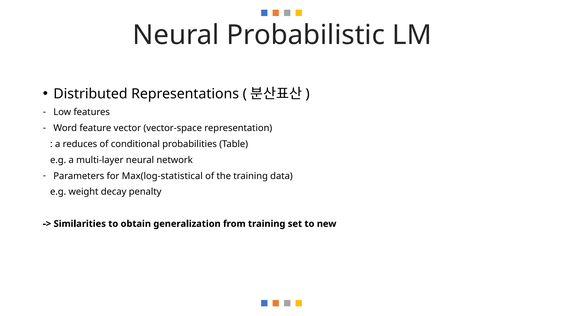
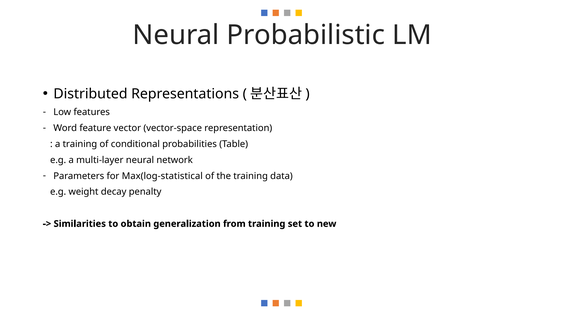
a reduces: reduces -> training
